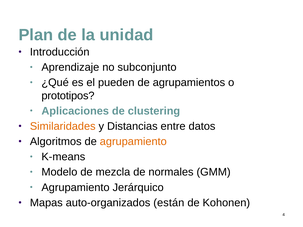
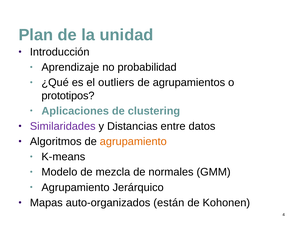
subconjunto: subconjunto -> probabilidad
pueden: pueden -> outliers
Similaridades colour: orange -> purple
